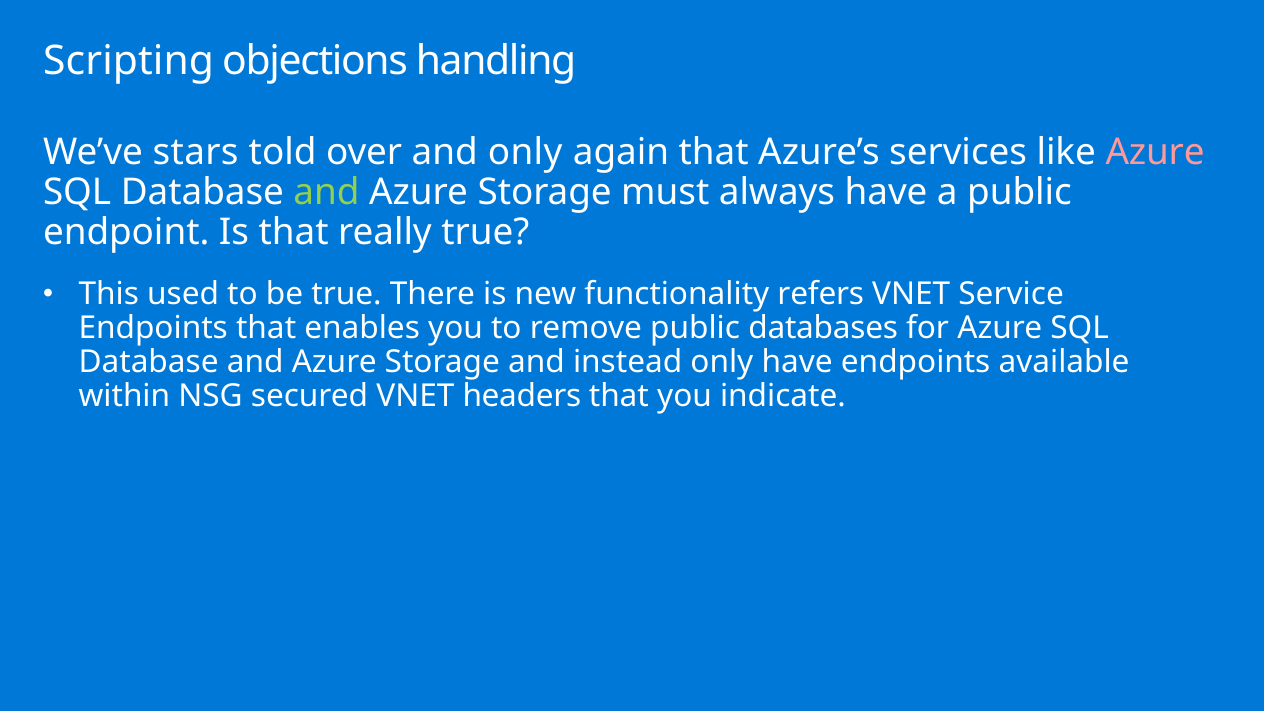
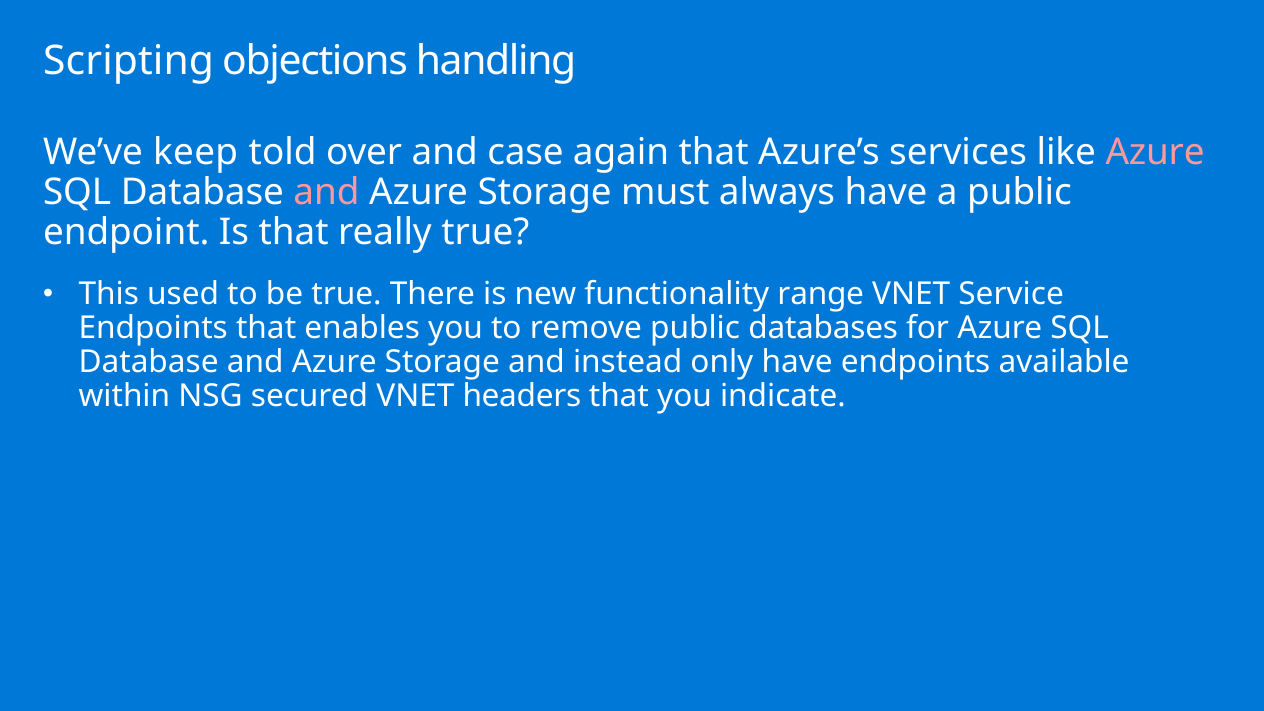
stars: stars -> keep
and only: only -> case
and at (327, 192) colour: light green -> pink
refers: refers -> range
